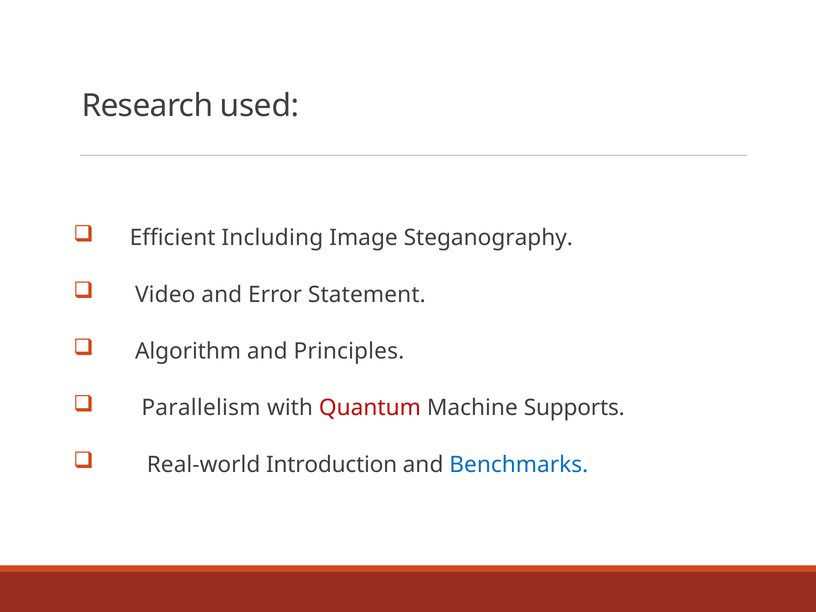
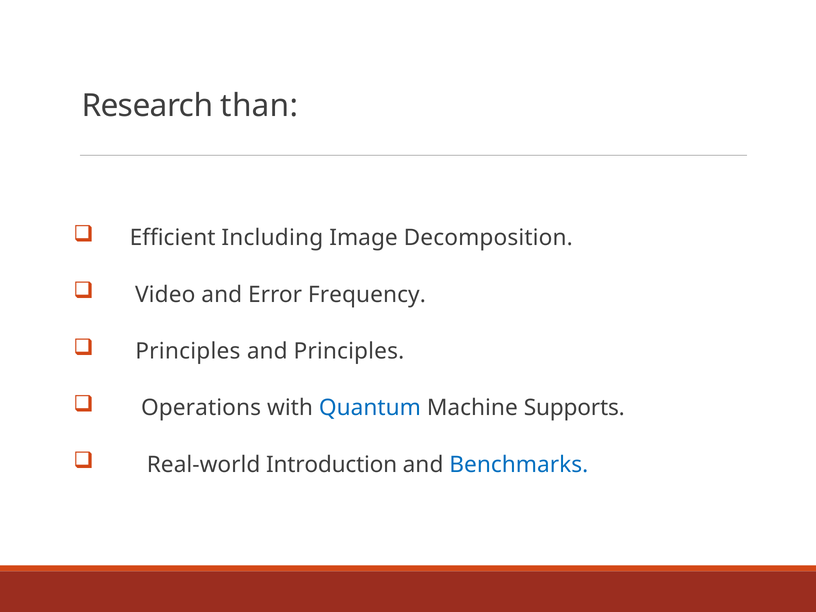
used: used -> than
Steganography: Steganography -> Decomposition
Statement: Statement -> Frequency
Algorithm at (188, 351): Algorithm -> Principles
Parallelism: Parallelism -> Operations
Quantum colour: red -> blue
